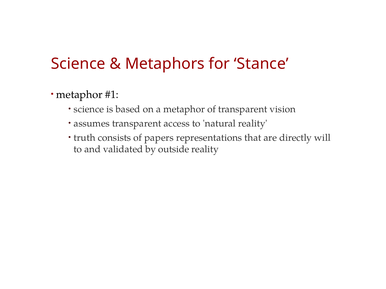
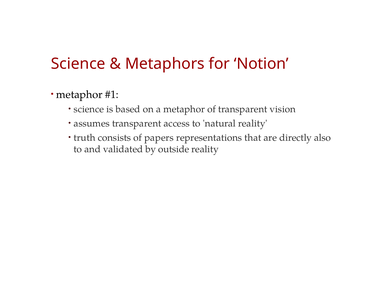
Stance: Stance -> Notion
will: will -> also
